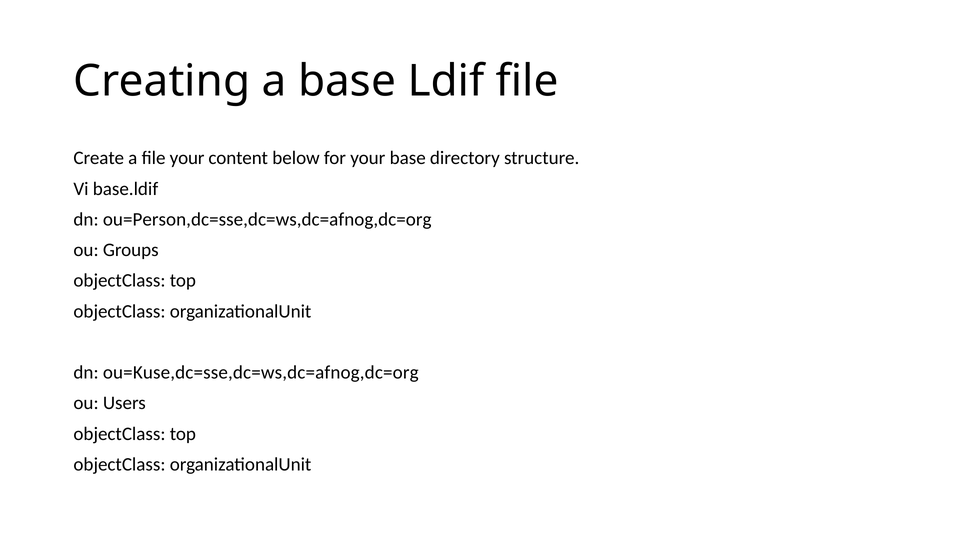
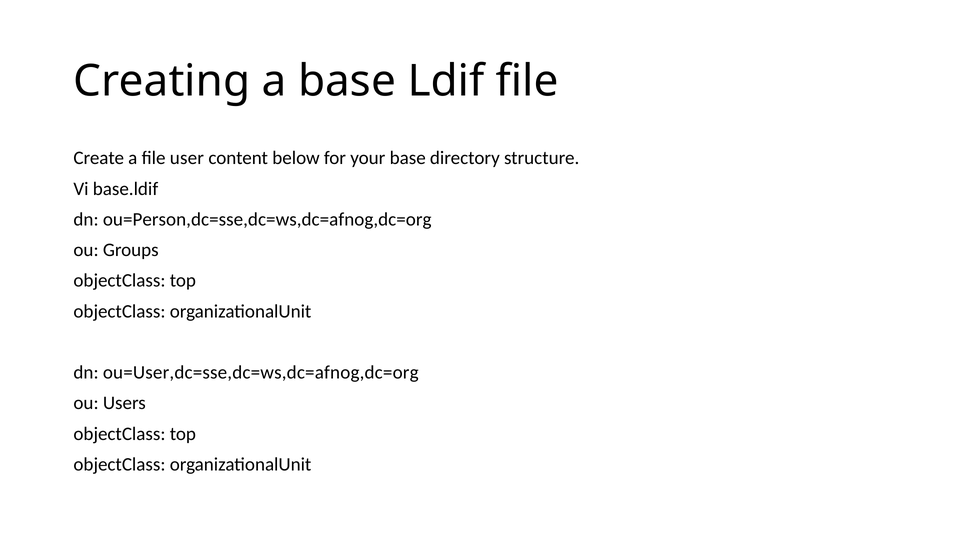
file your: your -> user
ou=Kuse,dc=sse,dc=ws,dc=afnog,dc=org: ou=Kuse,dc=sse,dc=ws,dc=afnog,dc=org -> ou=User,dc=sse,dc=ws,dc=afnog,dc=org
